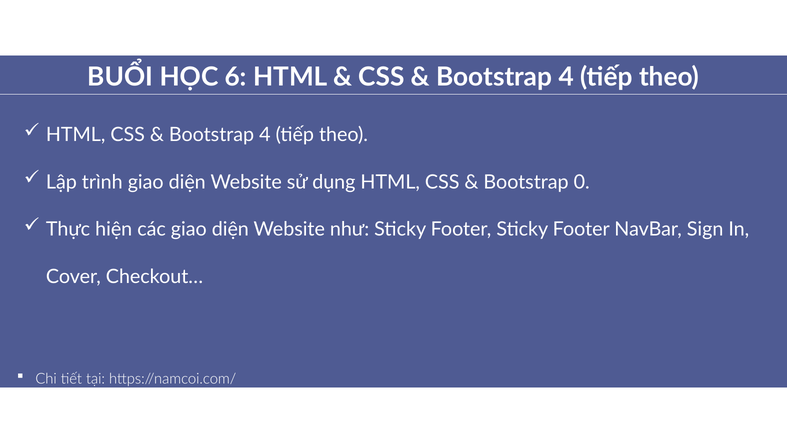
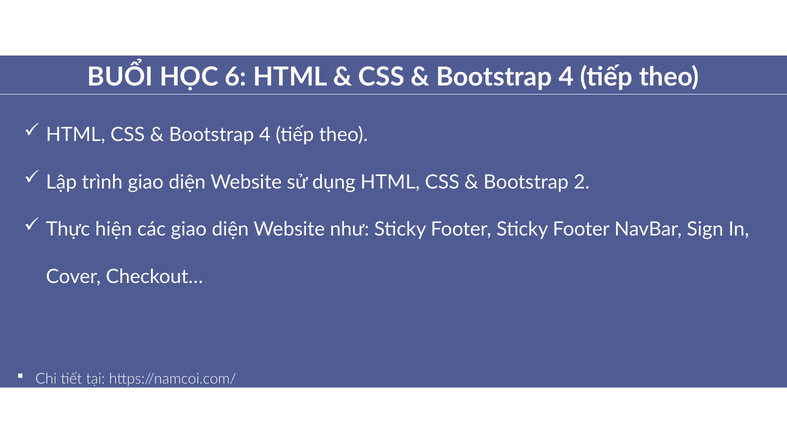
0: 0 -> 2
